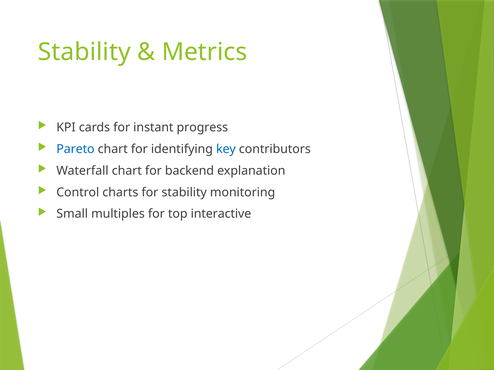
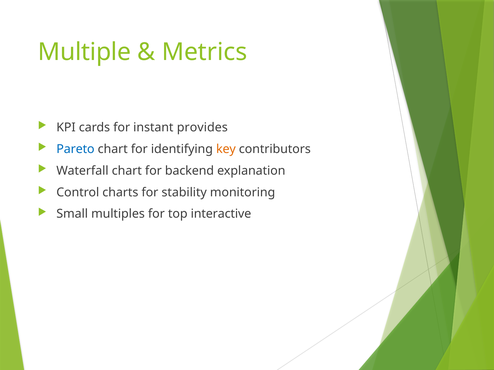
Stability at (84, 52): Stability -> Multiple
progress: progress -> provides
key colour: blue -> orange
